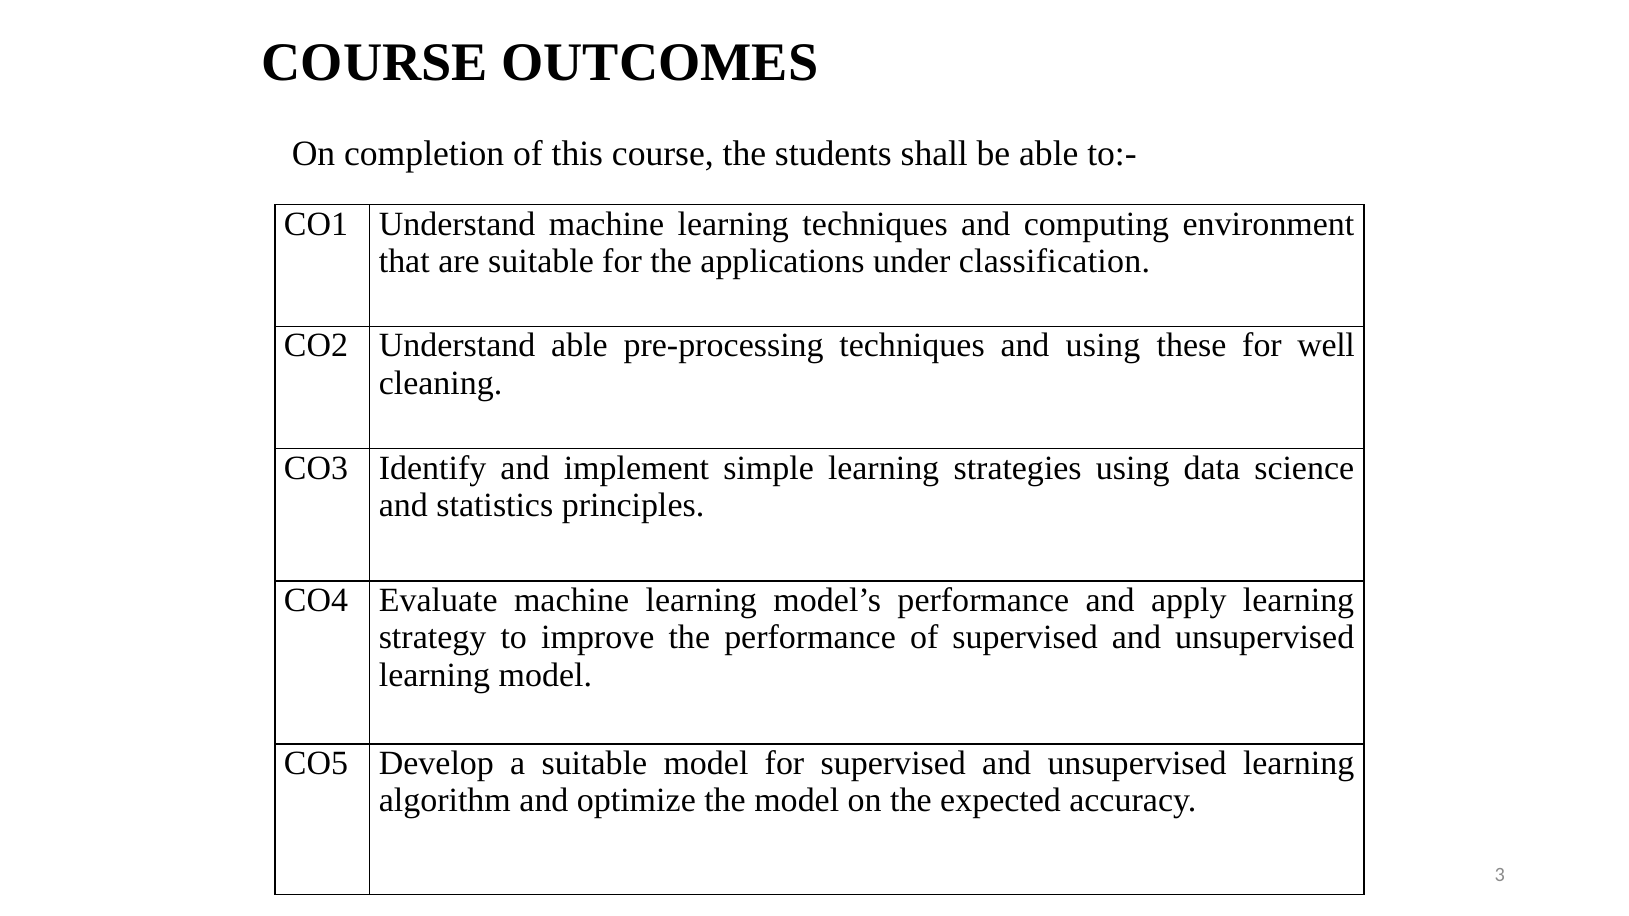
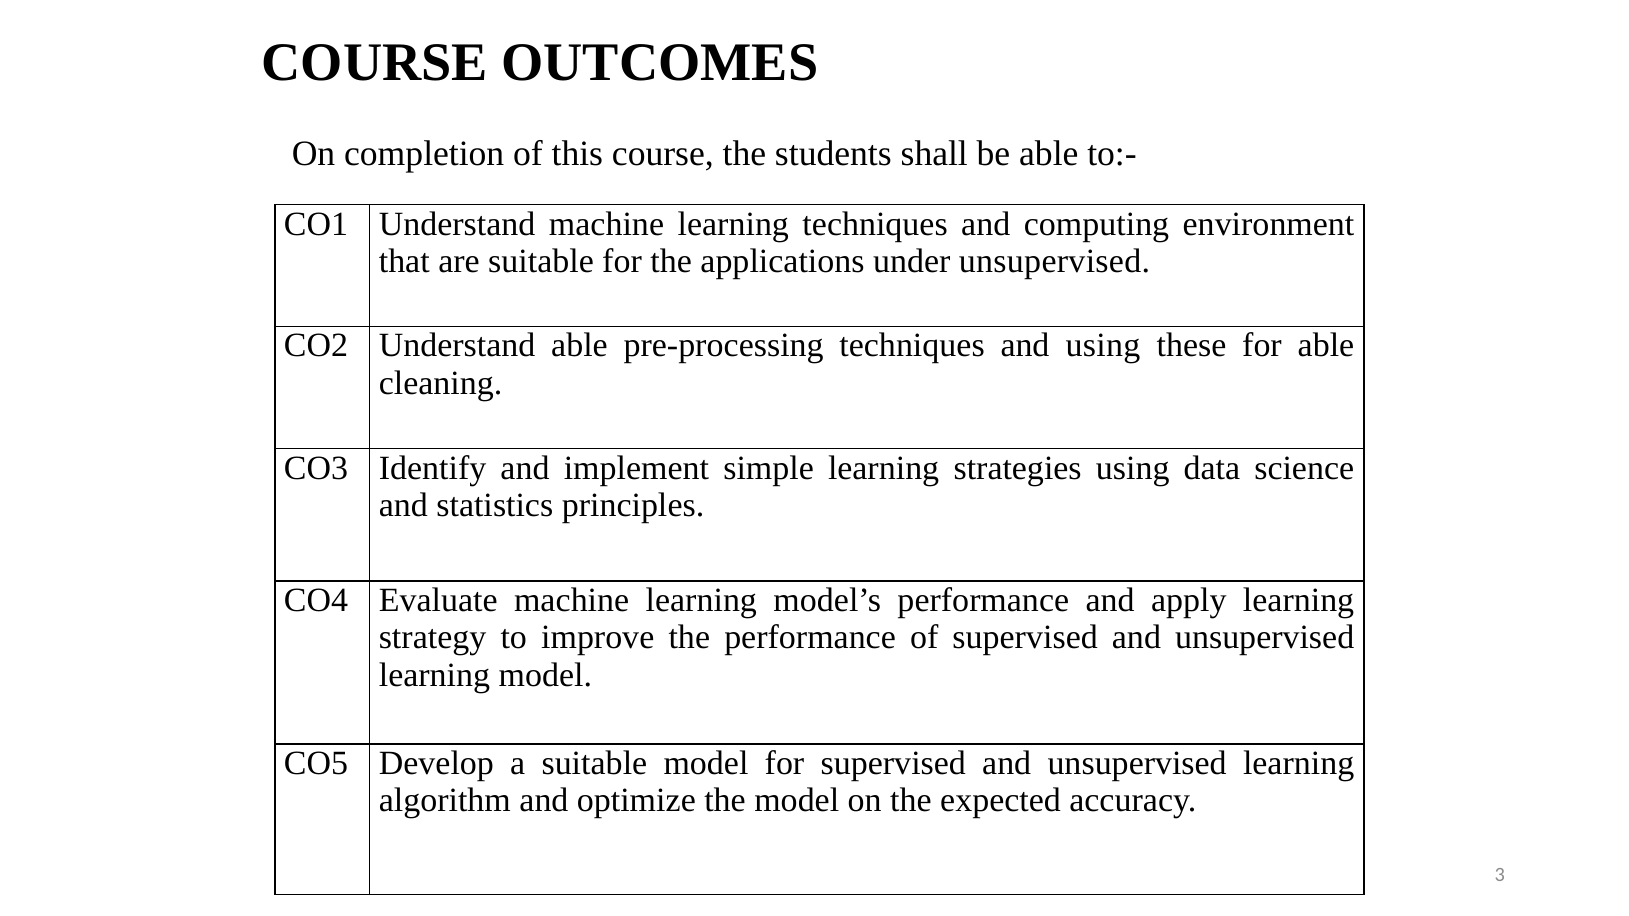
under classification: classification -> unsupervised
for well: well -> able
